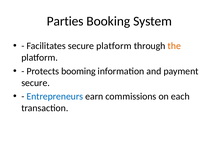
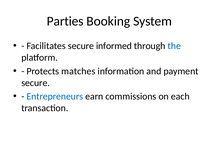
secure platform: platform -> informed
the colour: orange -> blue
booming: booming -> matches
